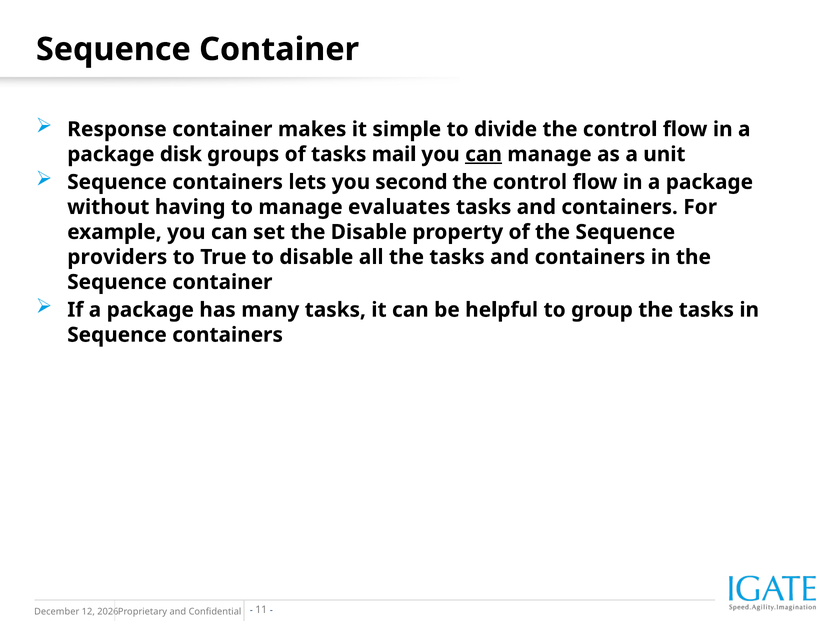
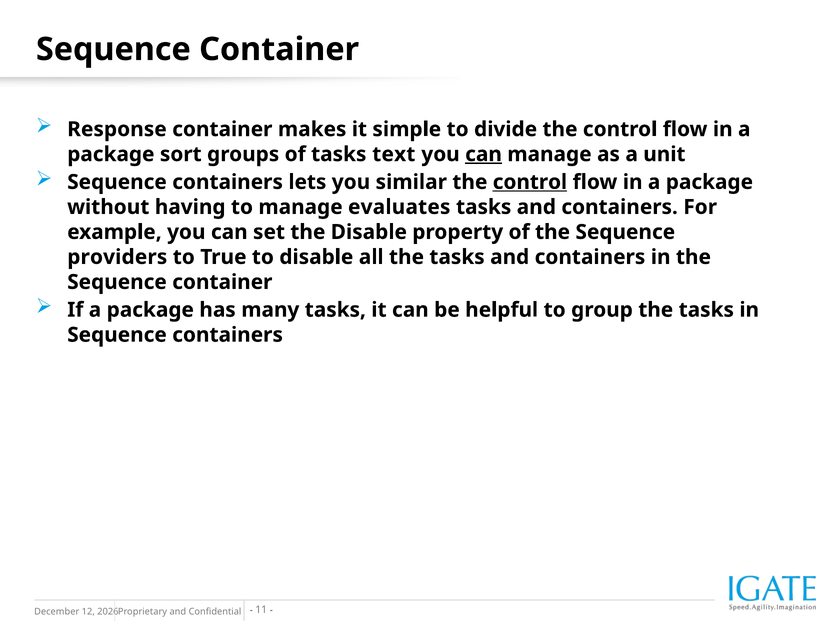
disk: disk -> sort
mail: mail -> text
second: second -> similar
control at (530, 182) underline: none -> present
